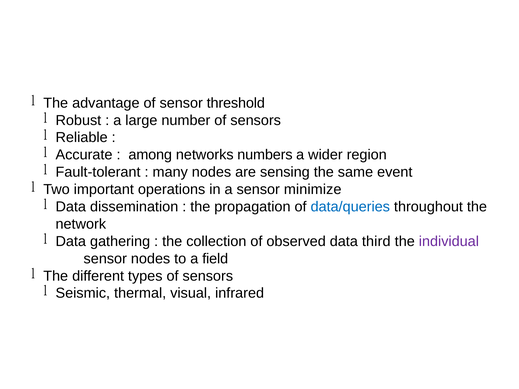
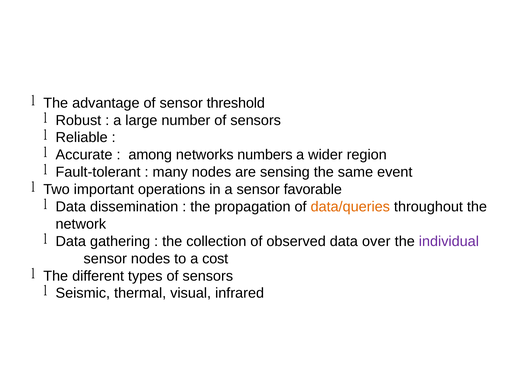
minimize: minimize -> favorable
data/queries colour: blue -> orange
third: third -> over
field: field -> cost
